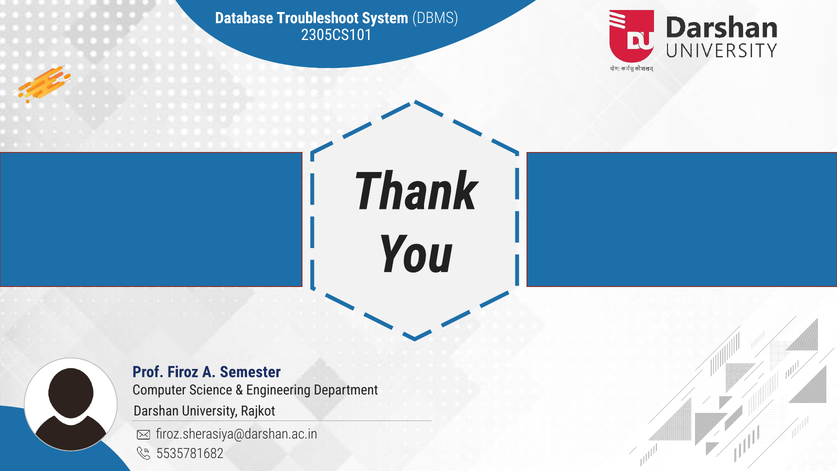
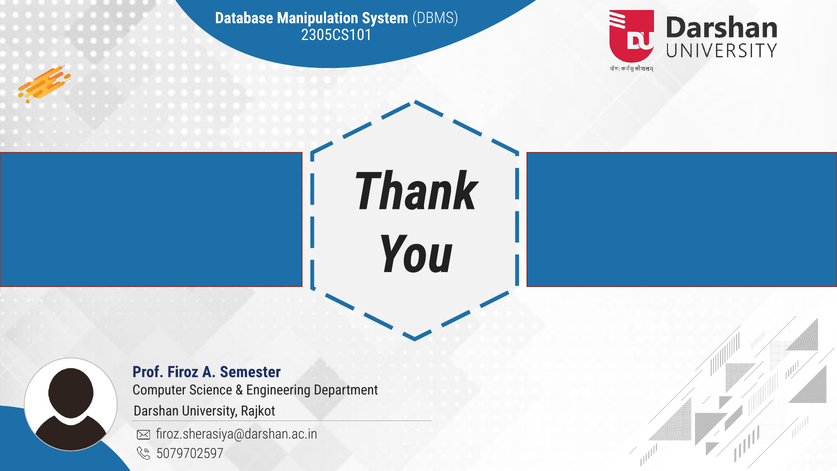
Troubleshoot: Troubleshoot -> Manipulation
5535781682: 5535781682 -> 5079702597
